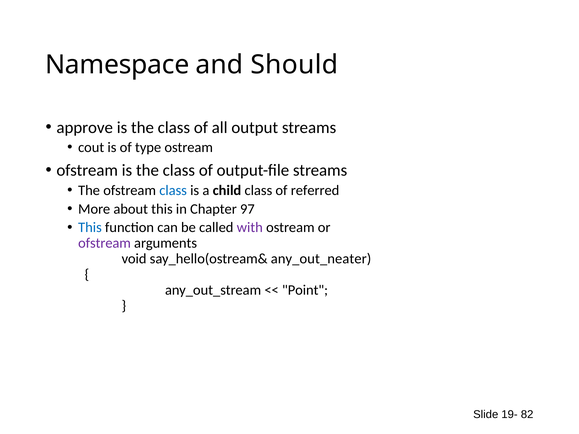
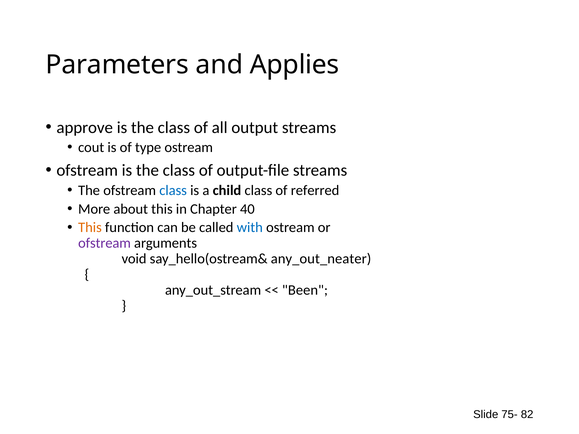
Namespace: Namespace -> Parameters
Should: Should -> Applies
97: 97 -> 40
This at (90, 228) colour: blue -> orange
with colour: purple -> blue
Point: Point -> Been
19-: 19- -> 75-
